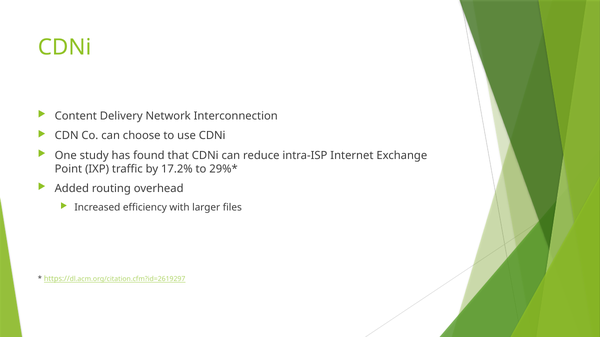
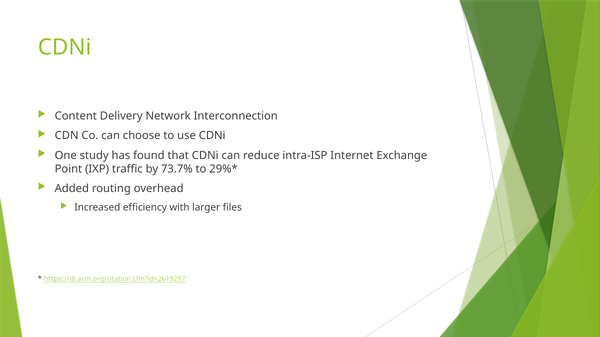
17.2%: 17.2% -> 73.7%
